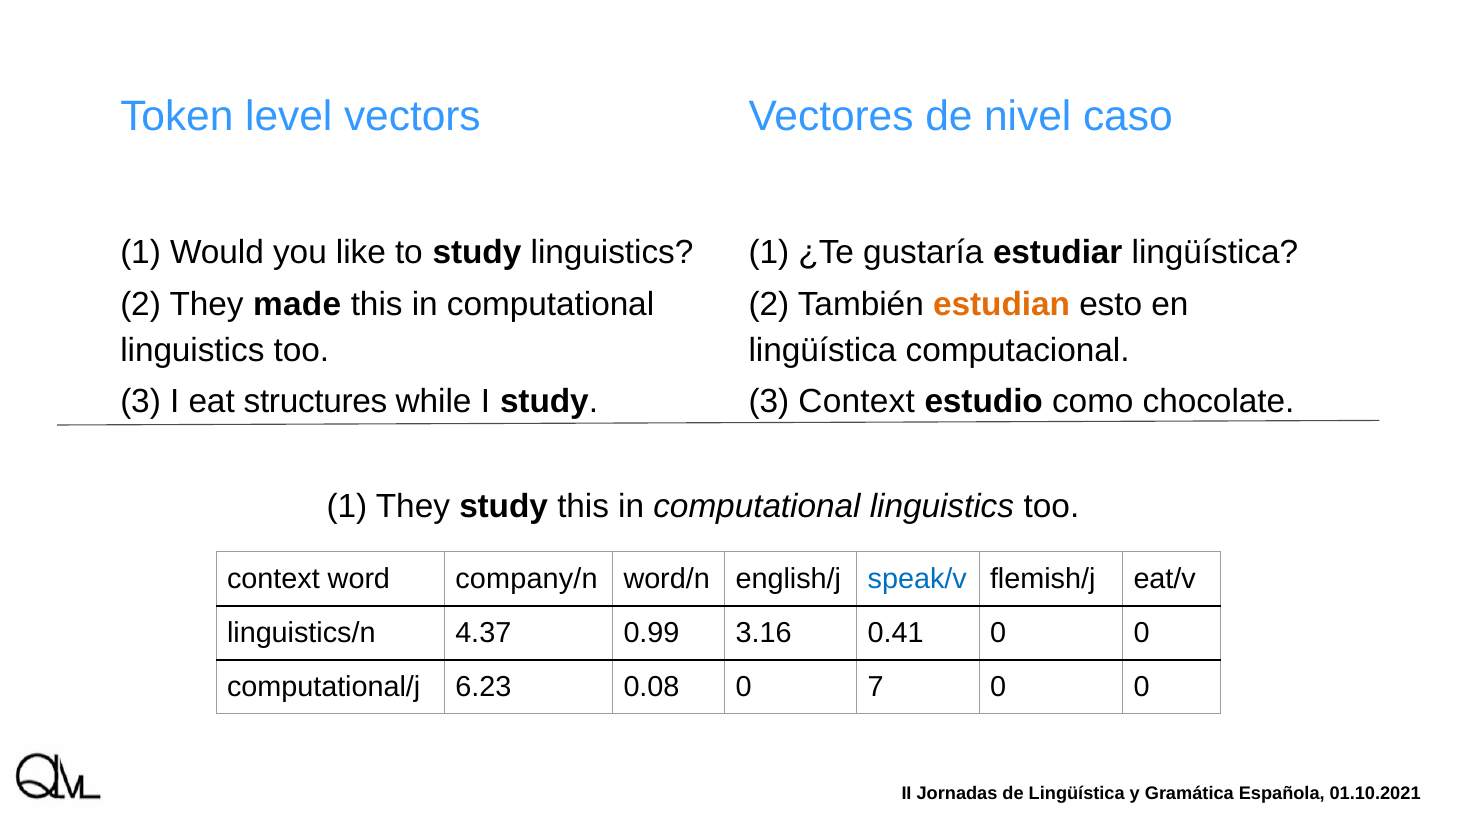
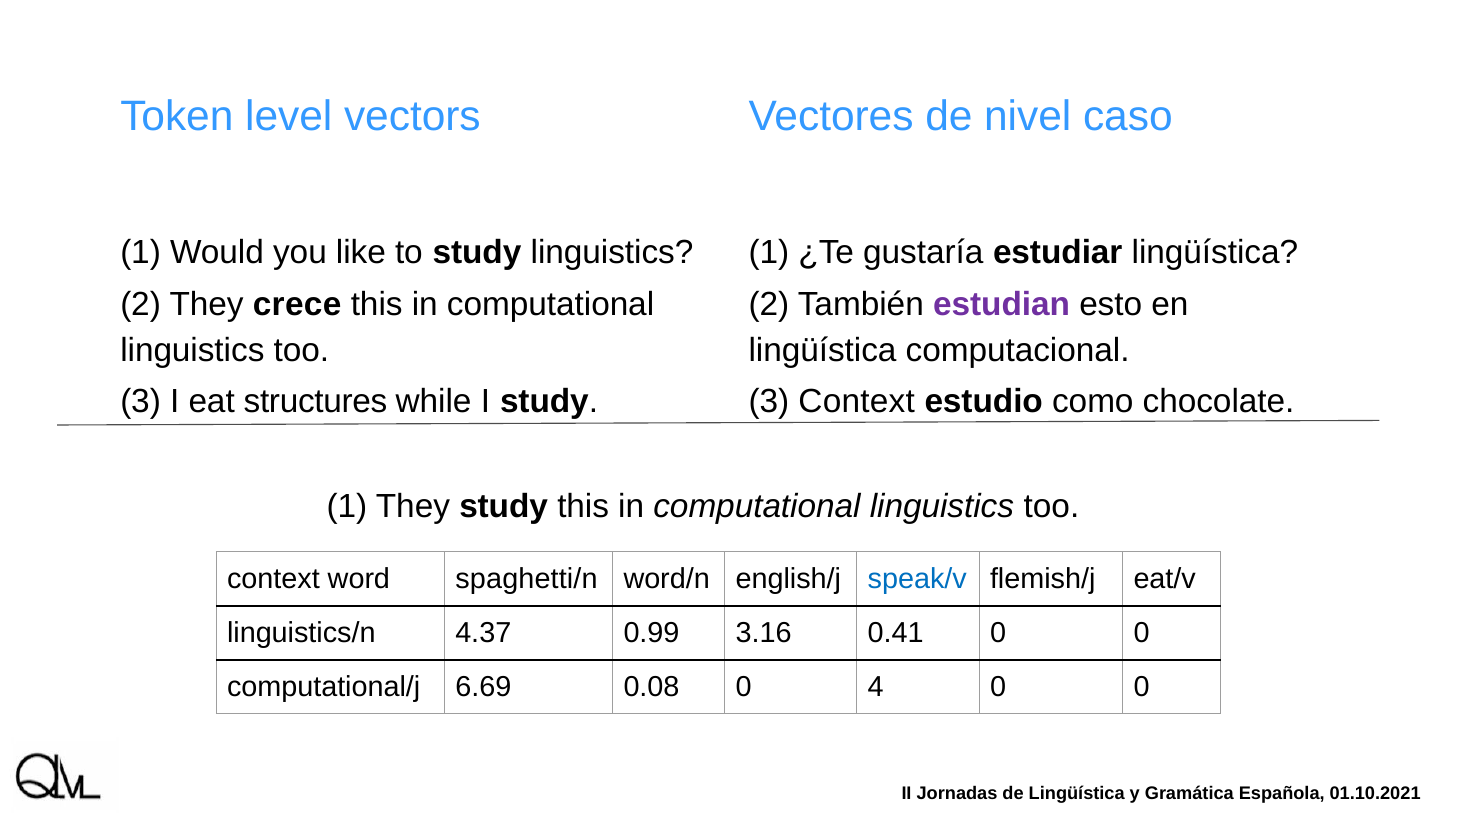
made: made -> crece
estudian colour: orange -> purple
company/n: company/n -> spaghetti/n
6.23: 6.23 -> 6.69
7: 7 -> 4
